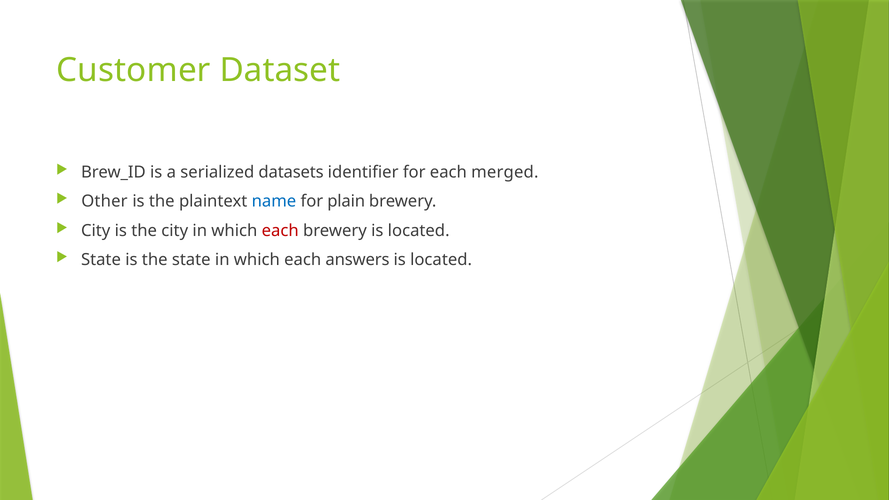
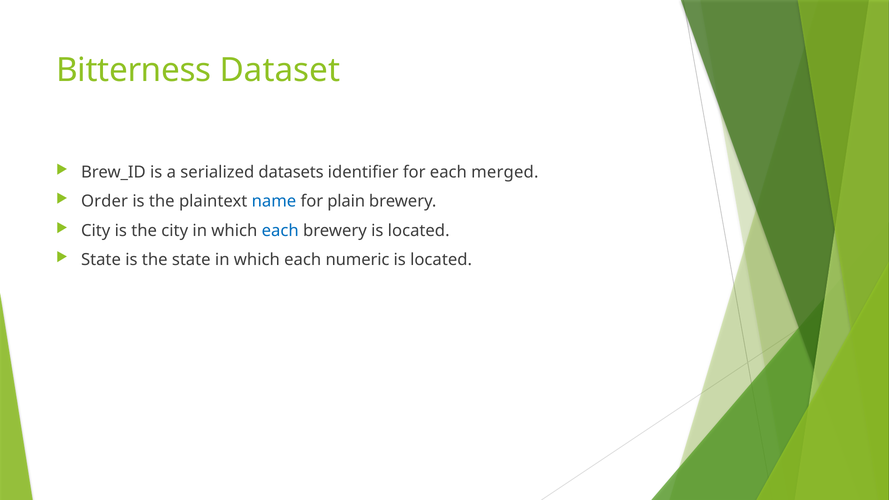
Customer: Customer -> Bitterness
Other: Other -> Order
each at (280, 231) colour: red -> blue
answers: answers -> numeric
